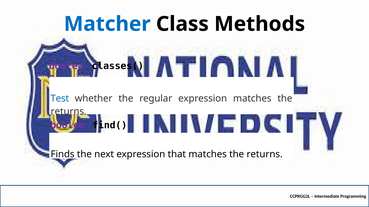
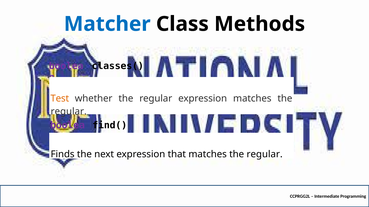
Test colour: blue -> orange
returns at (69, 112): returns -> regular
that matches the returns: returns -> regular
